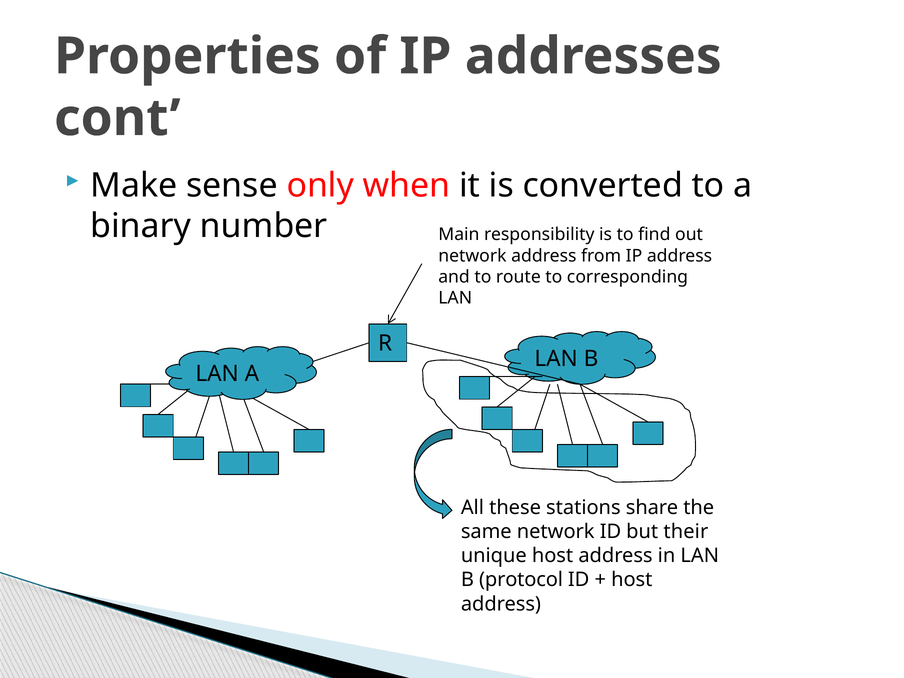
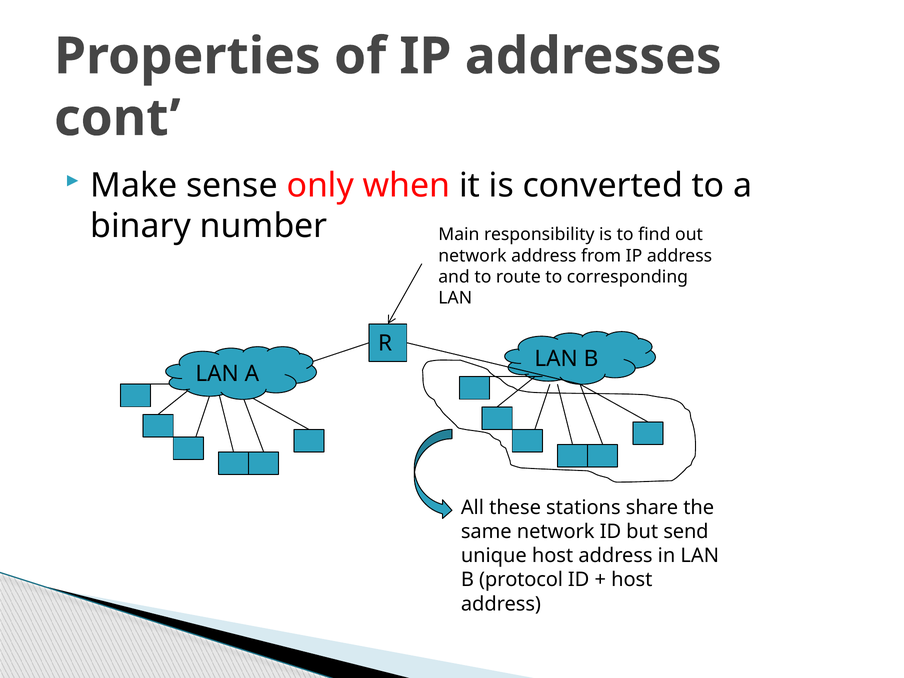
their: their -> send
